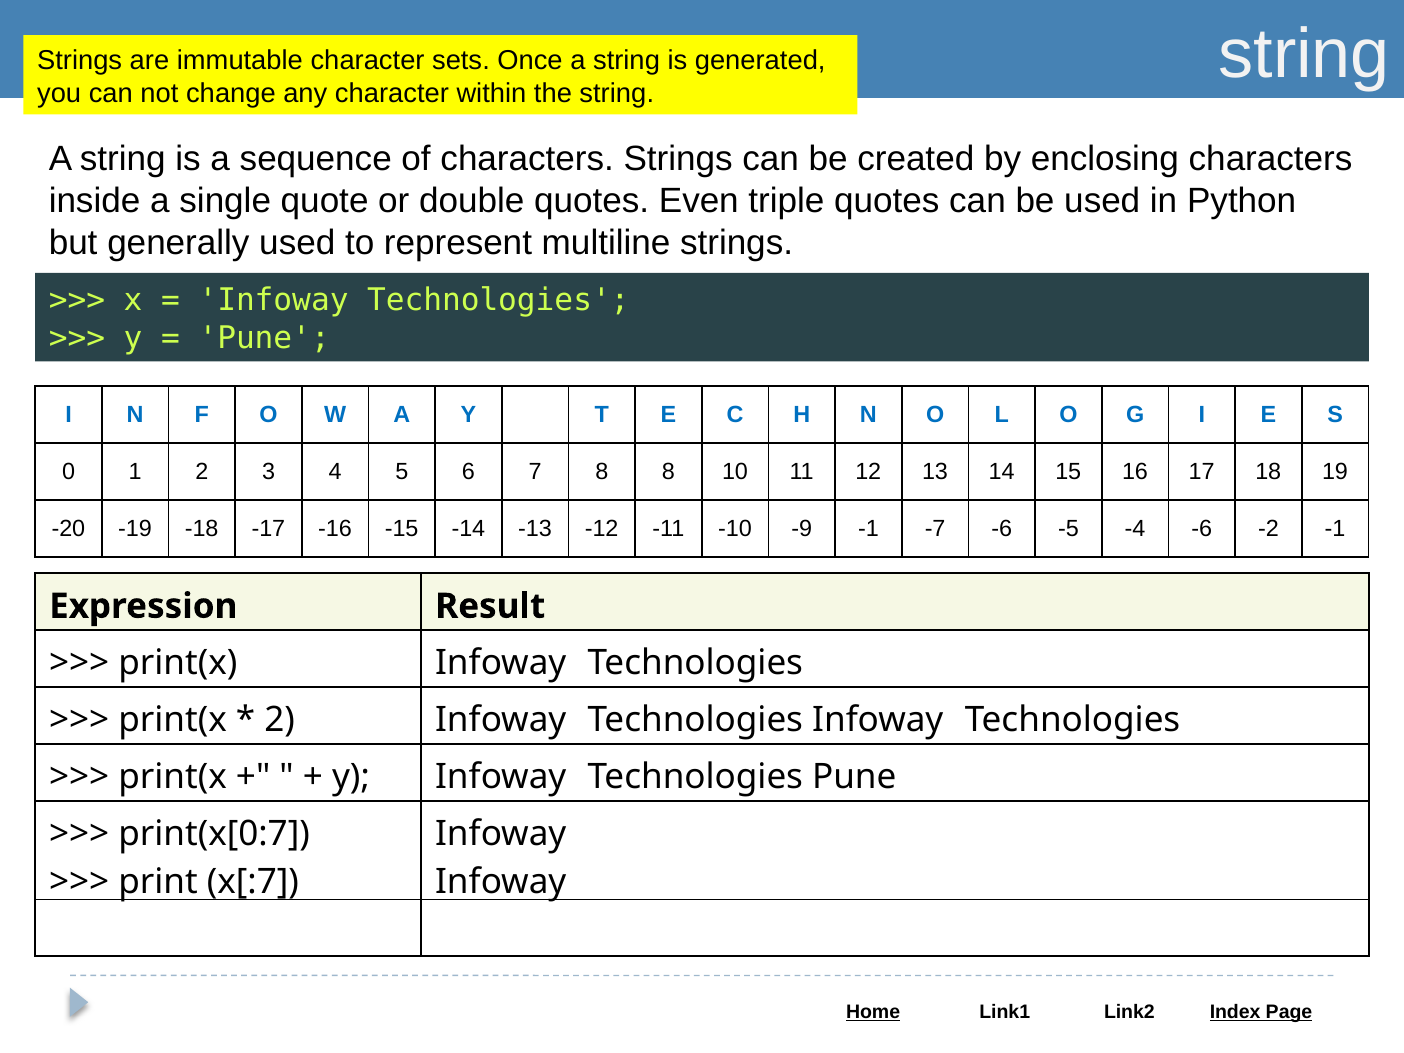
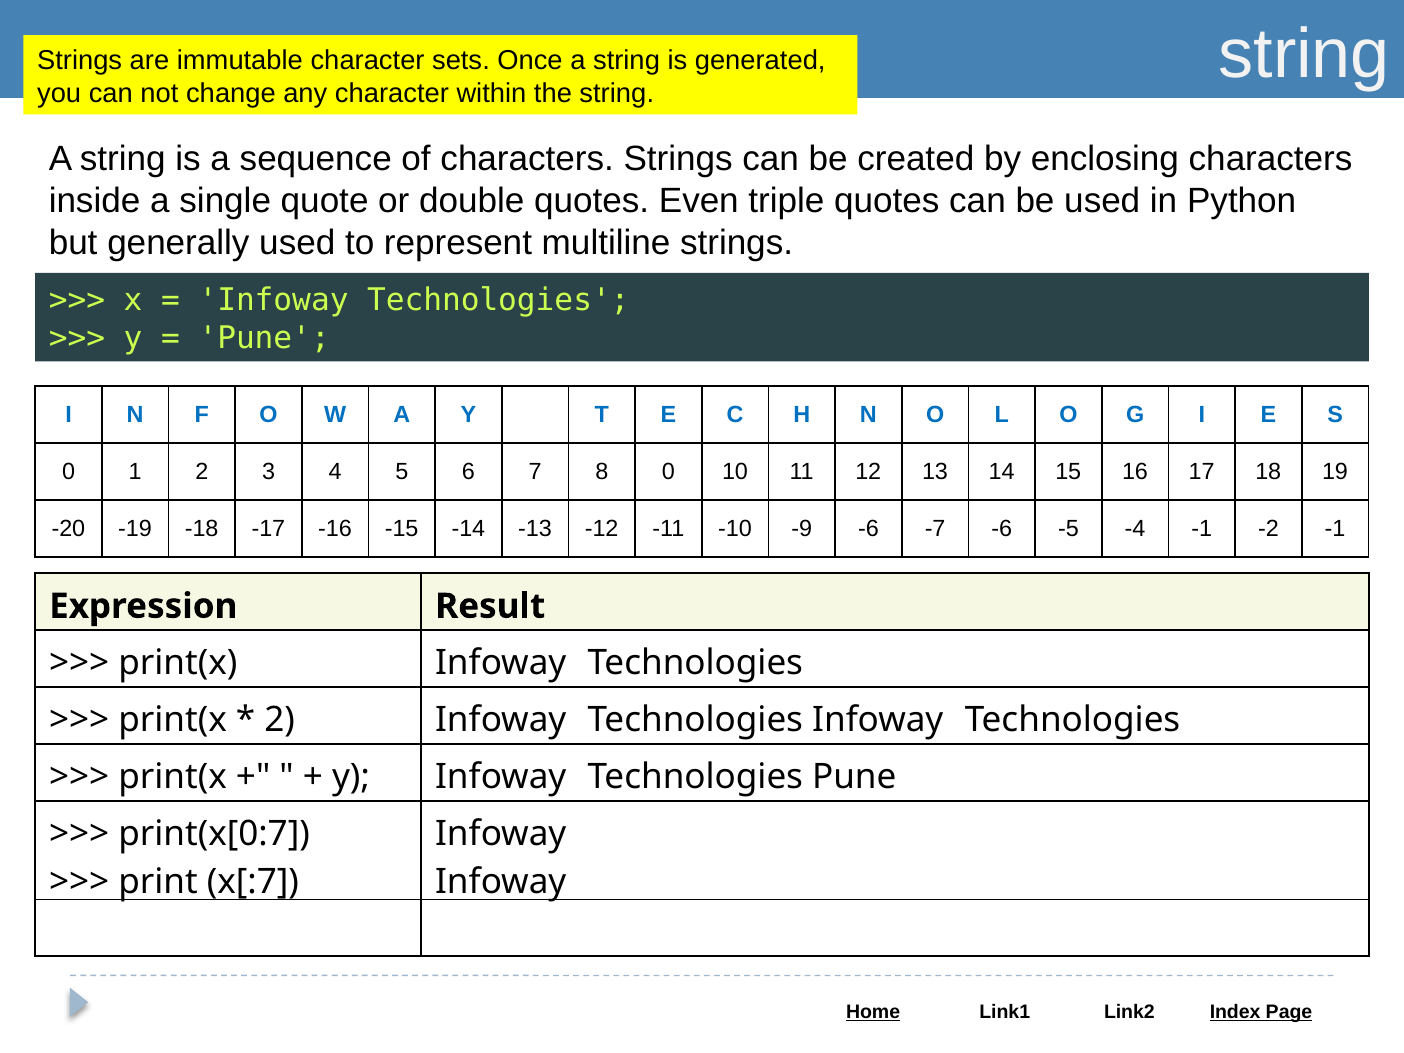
8 8: 8 -> 0
-9 -1: -1 -> -6
-4 -6: -6 -> -1
